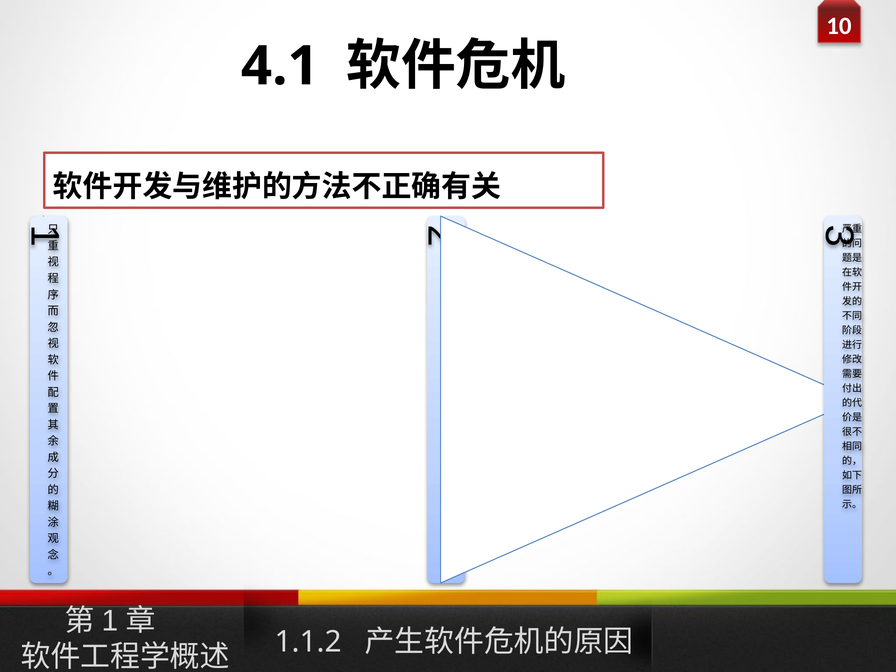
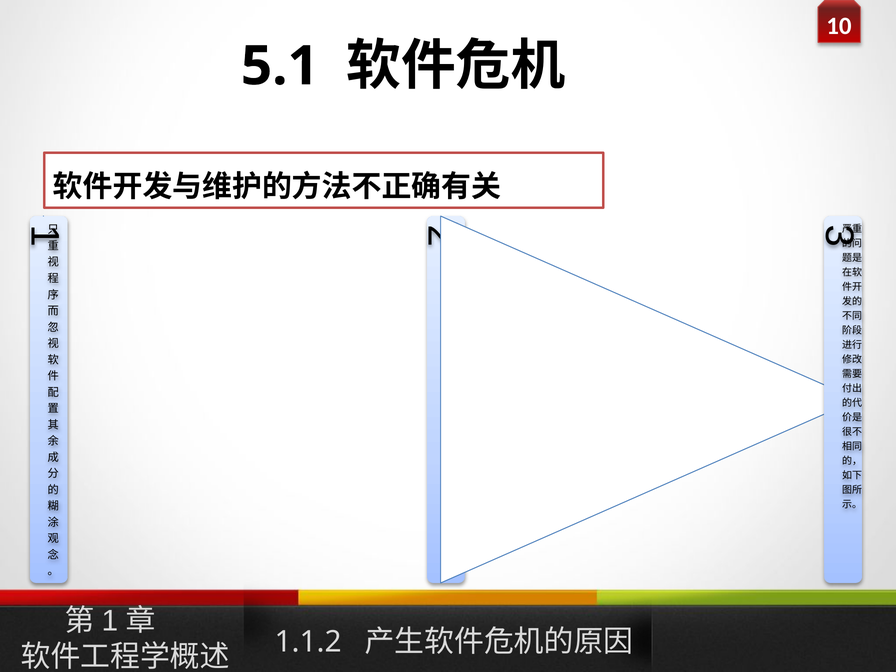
4.1: 4.1 -> 5.1
